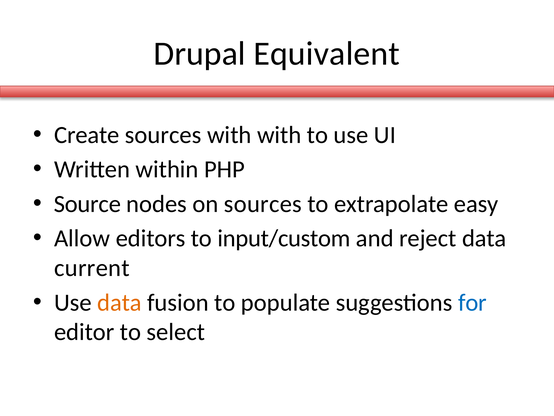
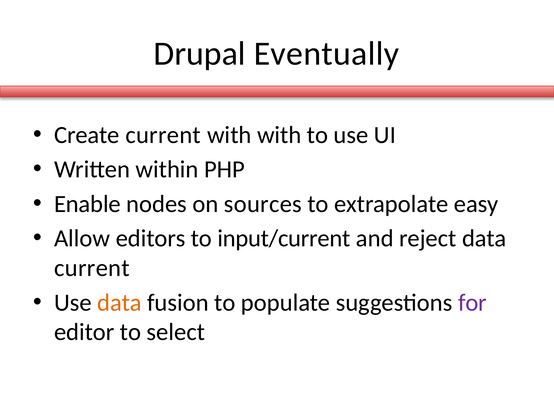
Equivalent: Equivalent -> Eventually
Create sources: sources -> current
Source: Source -> Enable
input/custom: input/custom -> input/current
for colour: blue -> purple
